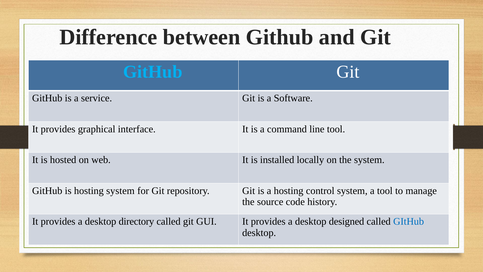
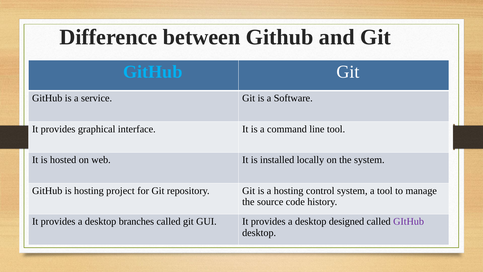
hosting system: system -> project
directory: directory -> branches
GItHub at (409, 221) colour: blue -> purple
